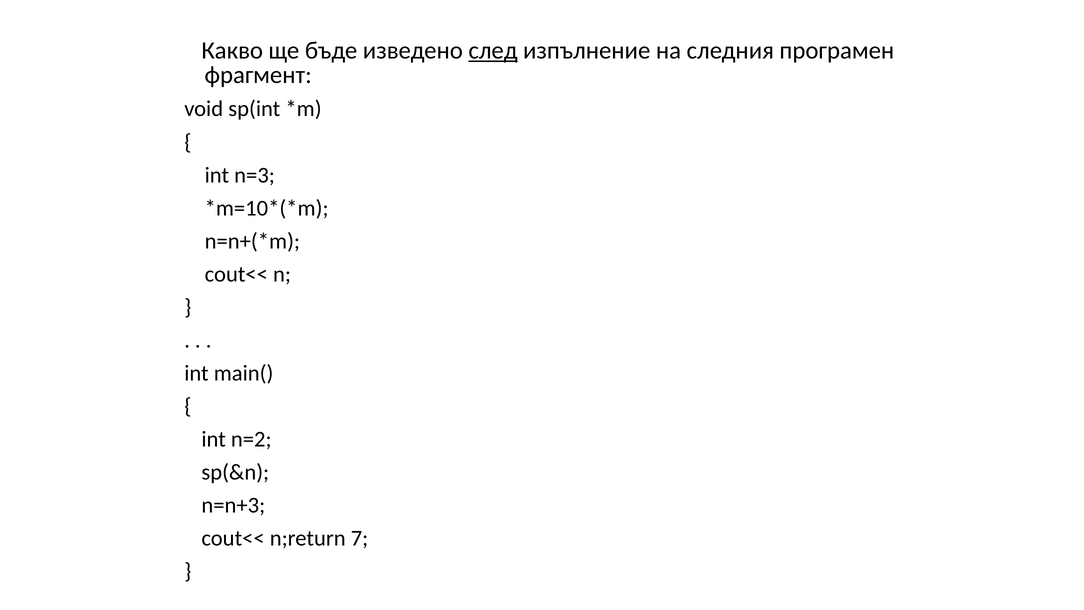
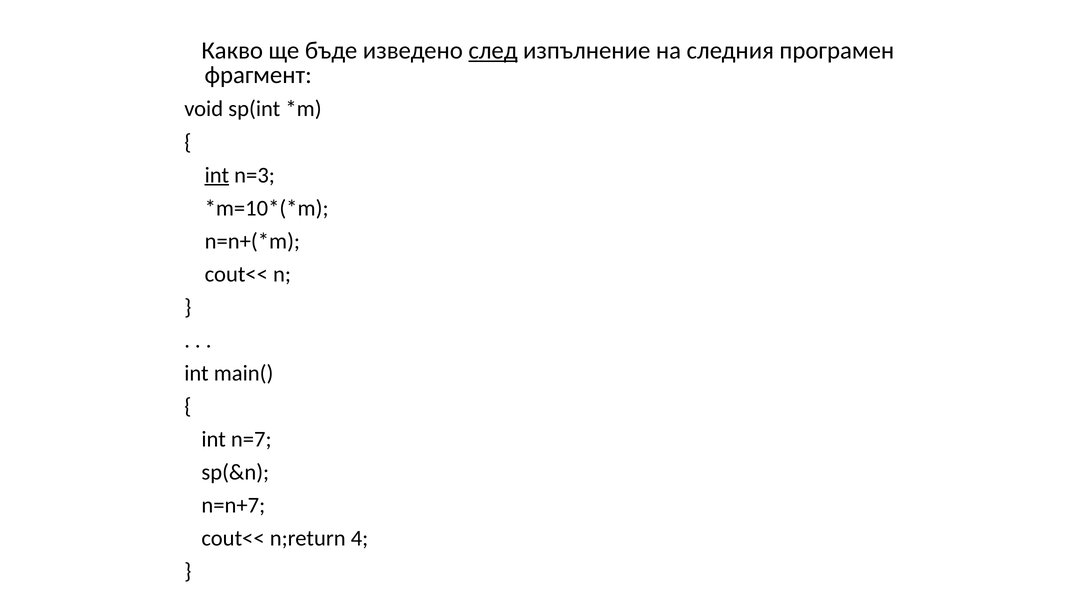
int at (217, 175) underline: none -> present
n=2: n=2 -> n=7
n=n+3: n=n+3 -> n=n+7
7: 7 -> 4
